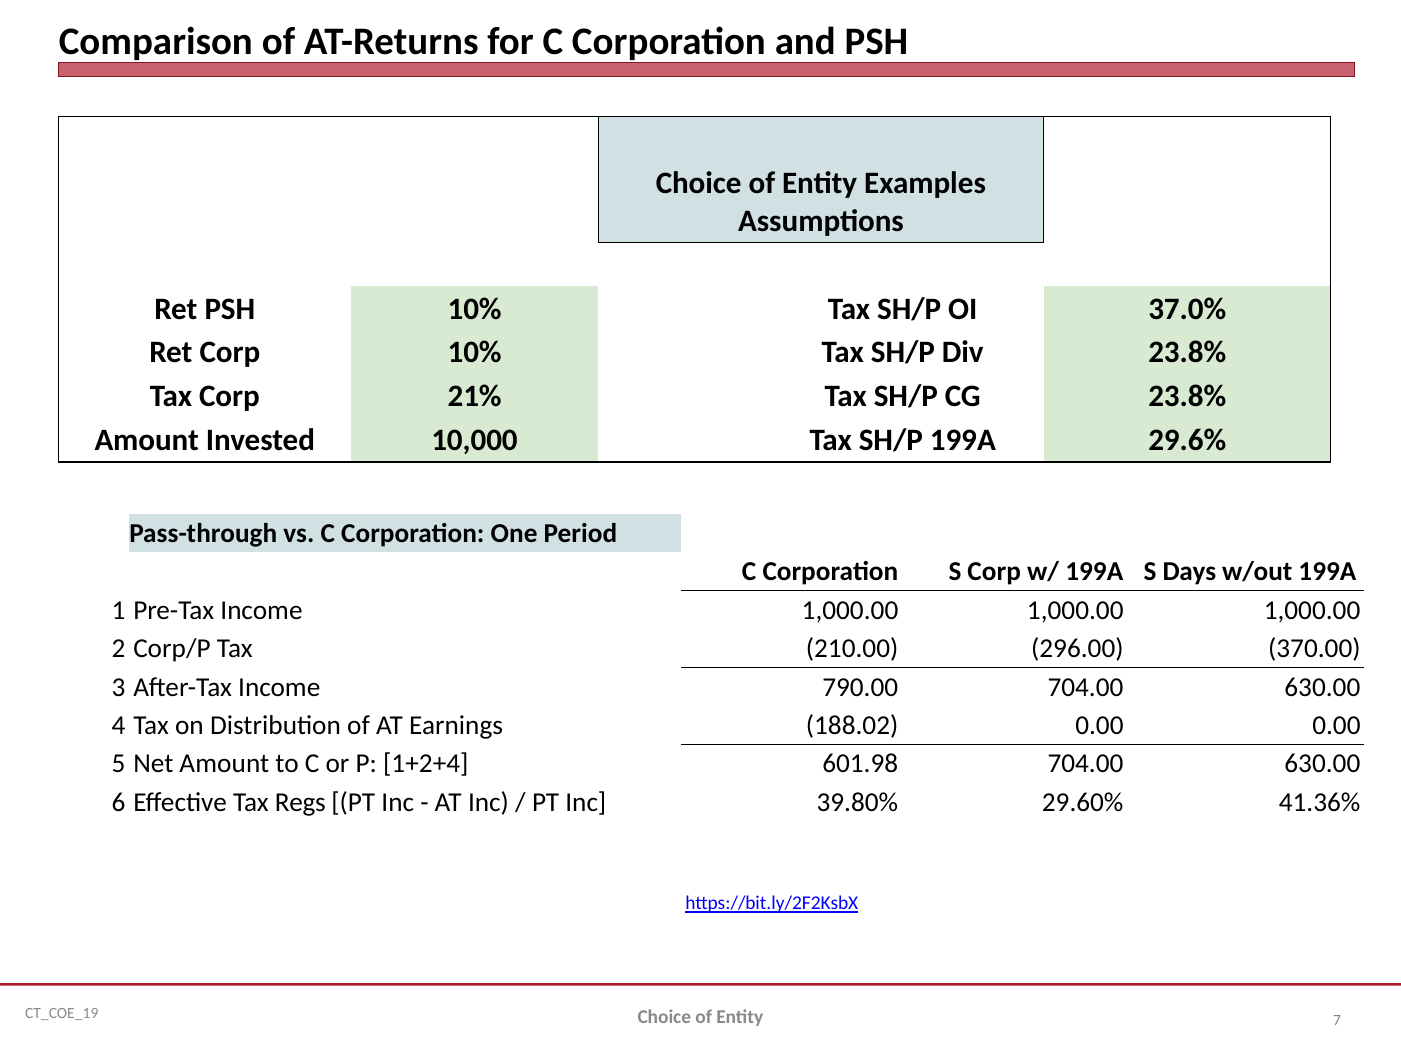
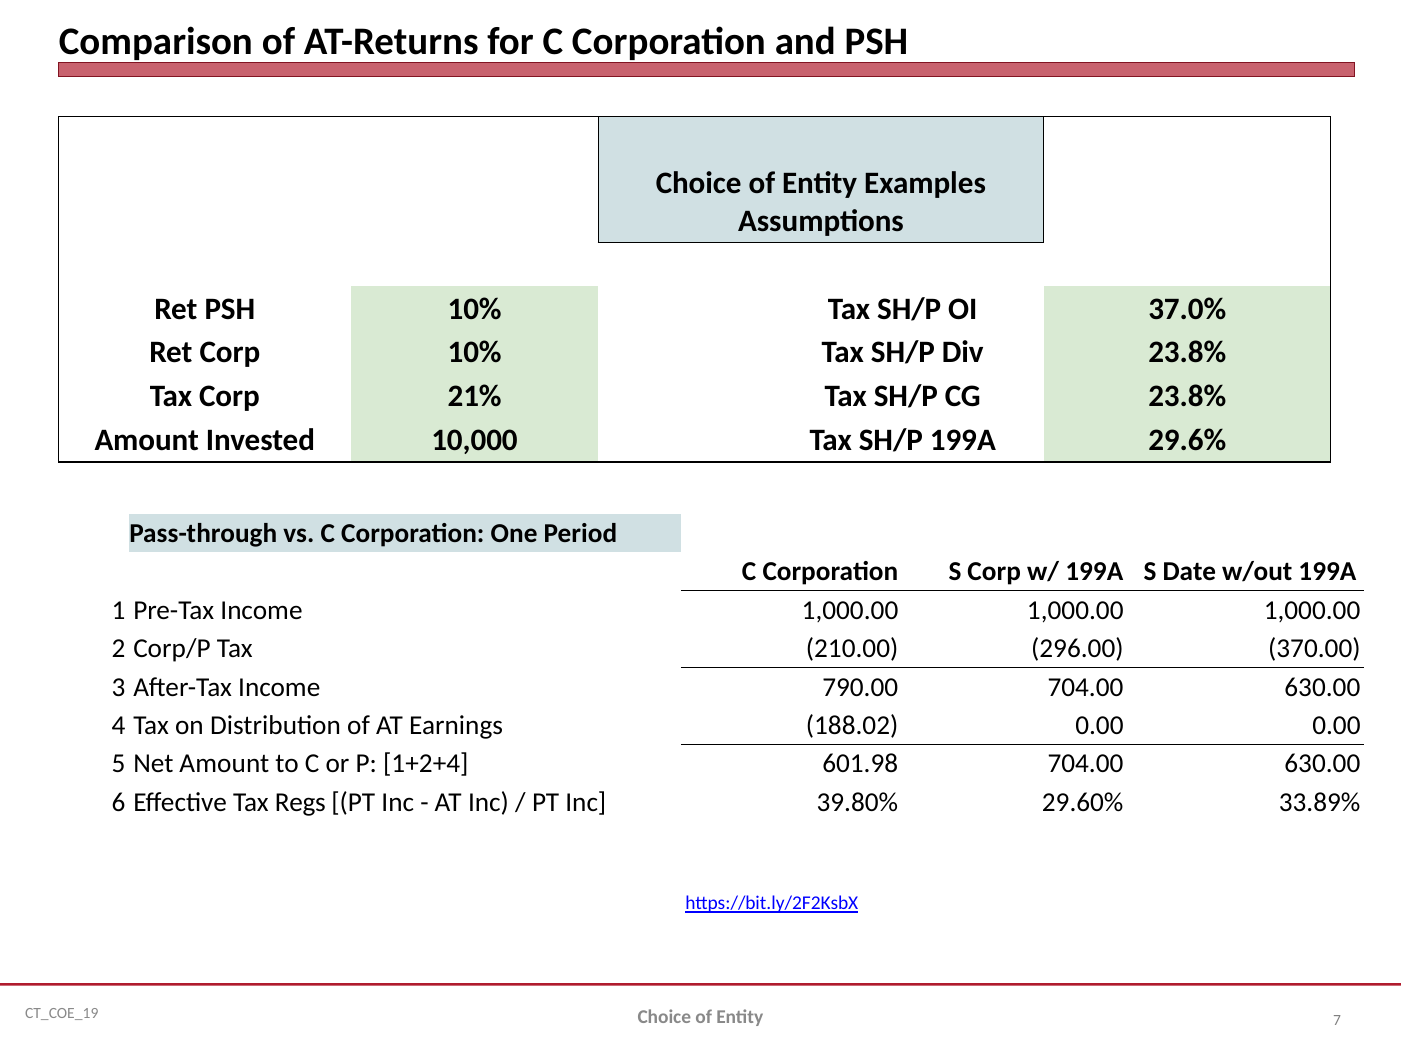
Days: Days -> Date
41.36%: 41.36% -> 33.89%
